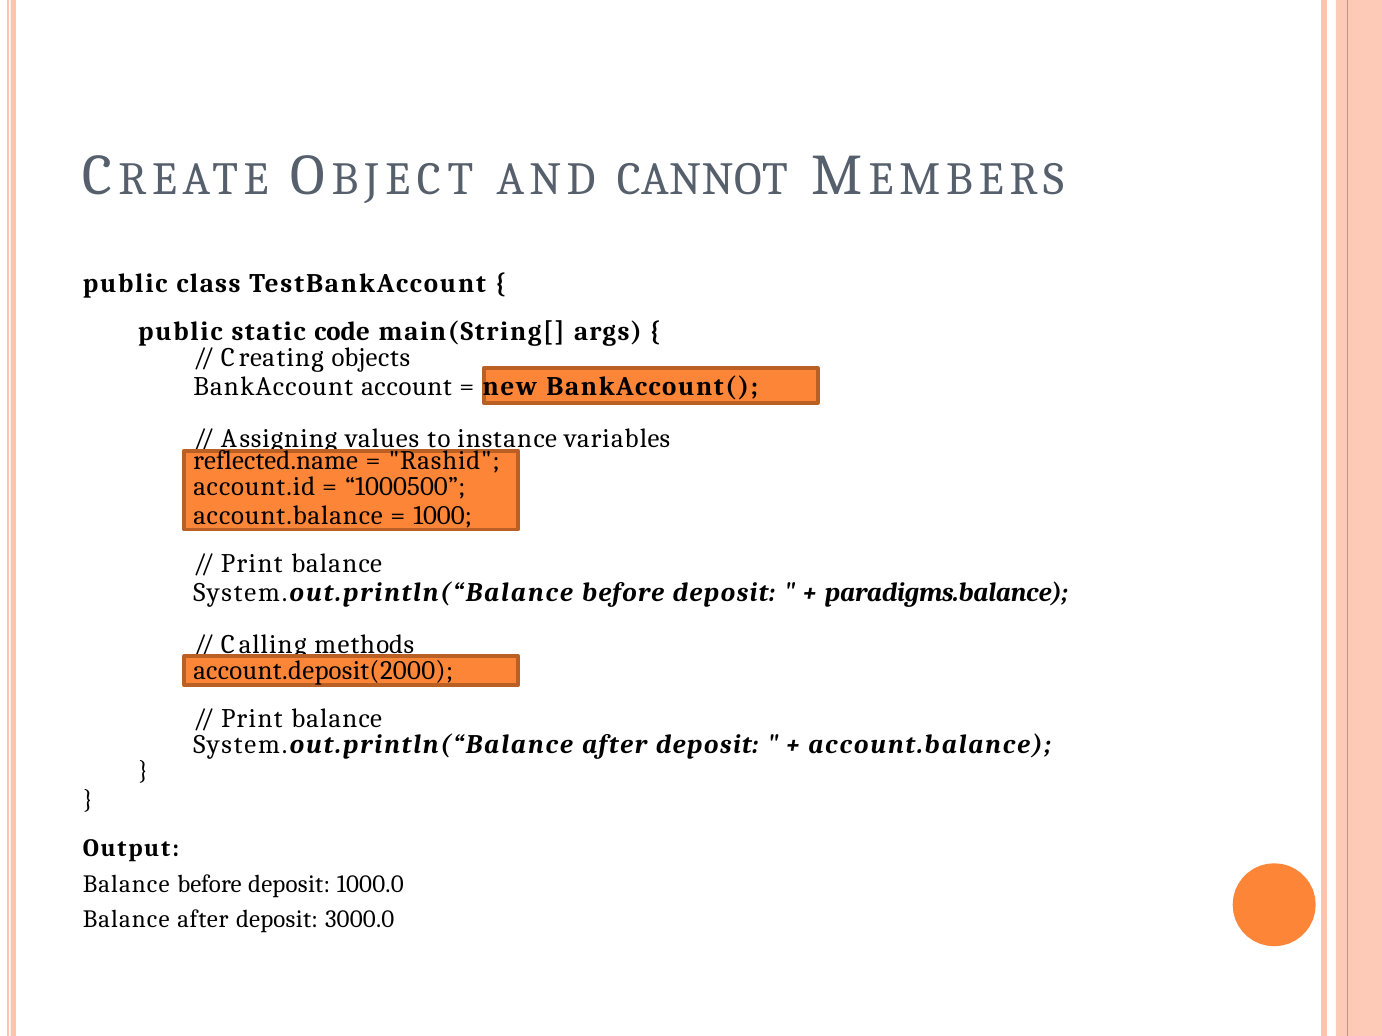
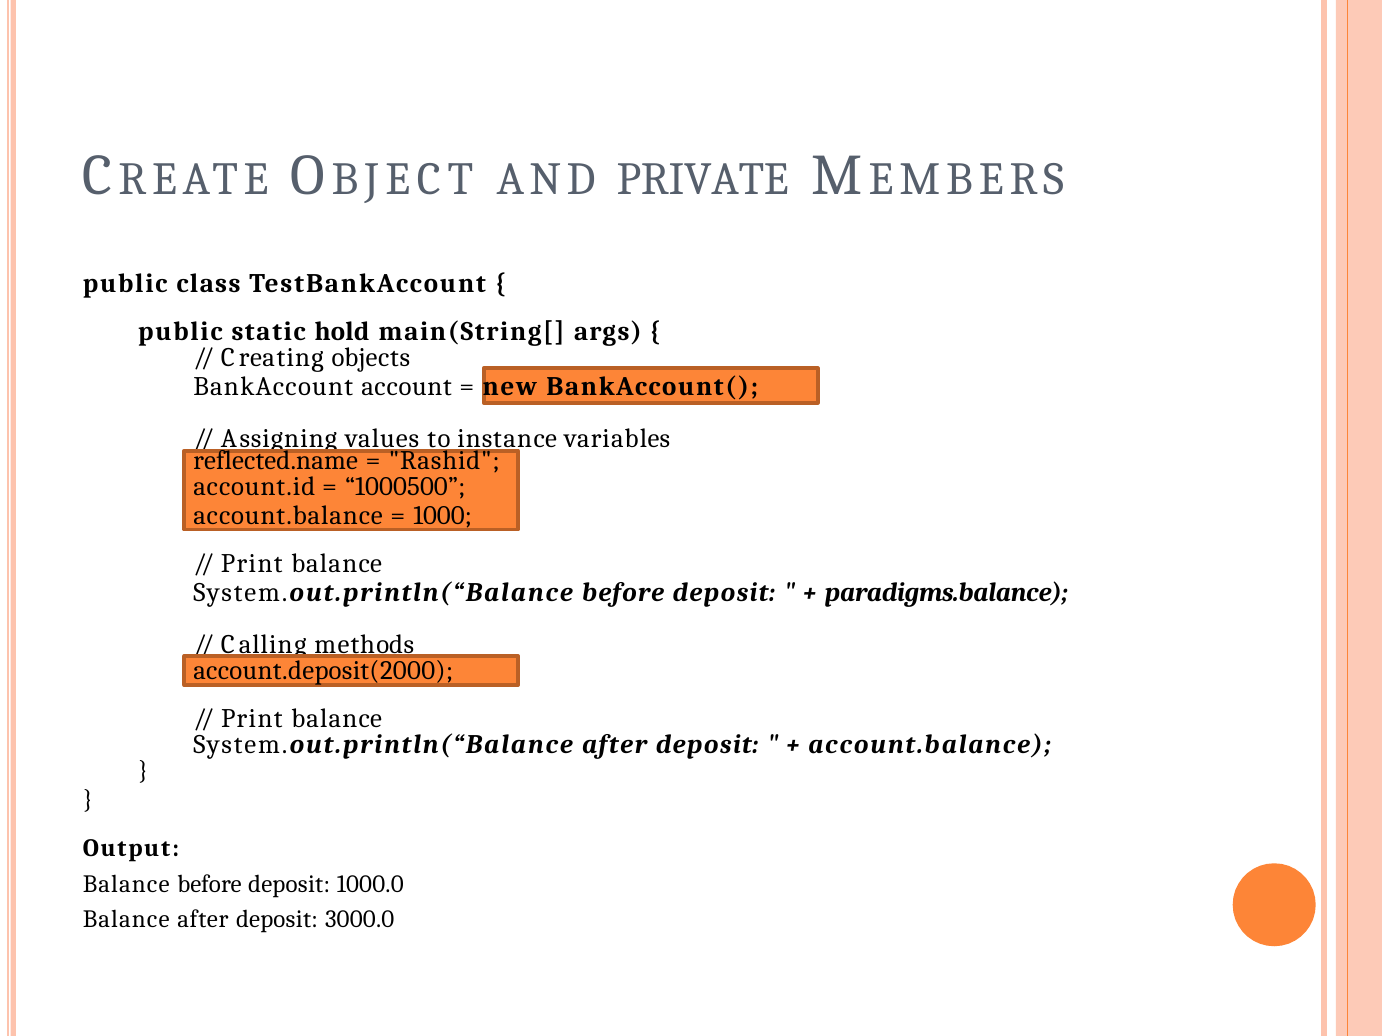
CANNOT: CANNOT -> PRIVATE
code: code -> hold
